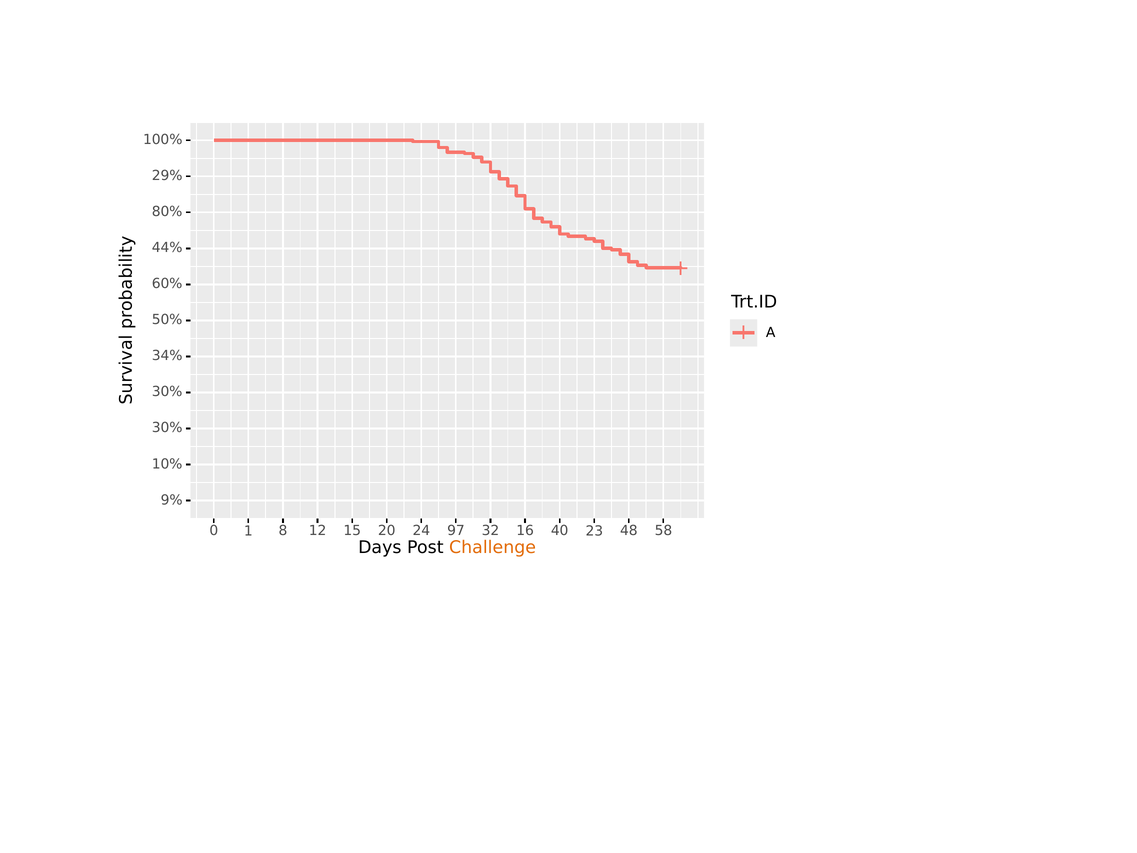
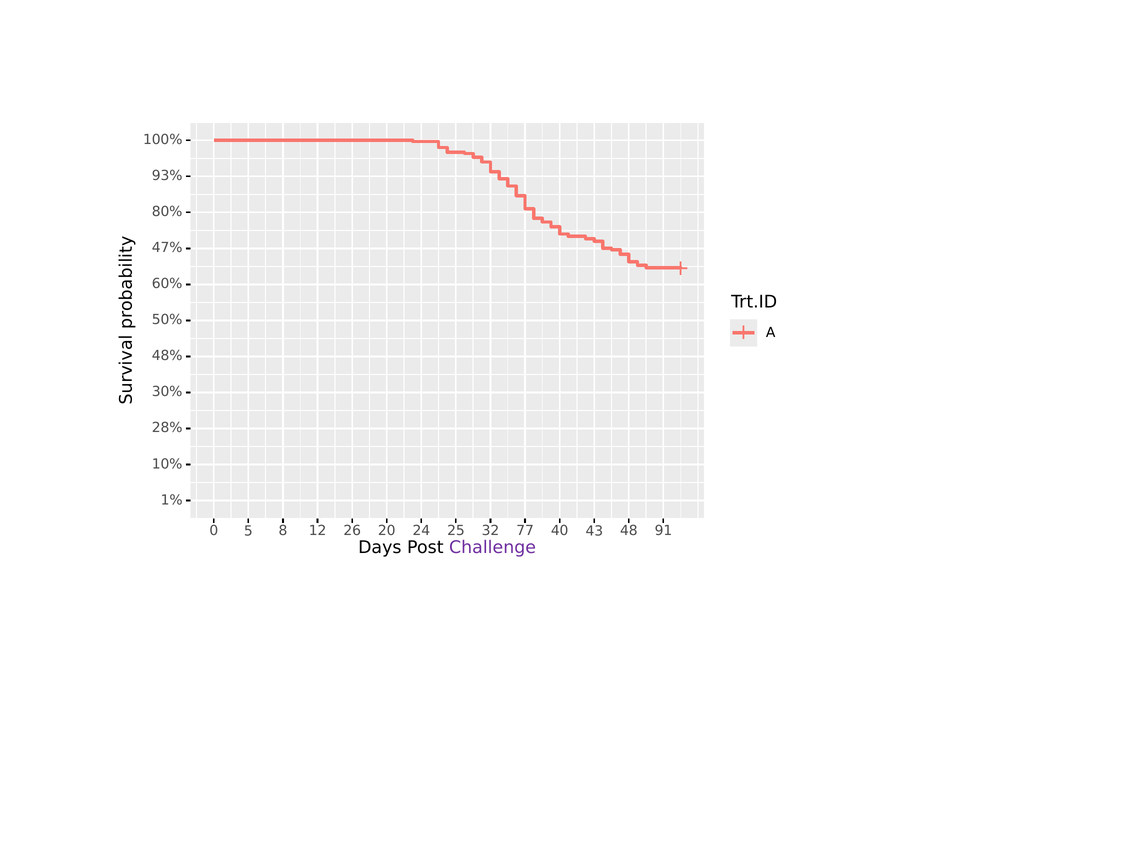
29%: 29% -> 93%
44%: 44% -> 47%
34%: 34% -> 48%
30% at (167, 428): 30% -> 28%
9%: 9% -> 1%
1: 1 -> 5
15: 15 -> 26
97: 97 -> 25
16: 16 -> 77
23: 23 -> 43
58: 58 -> 91
Challenge colour: orange -> purple
